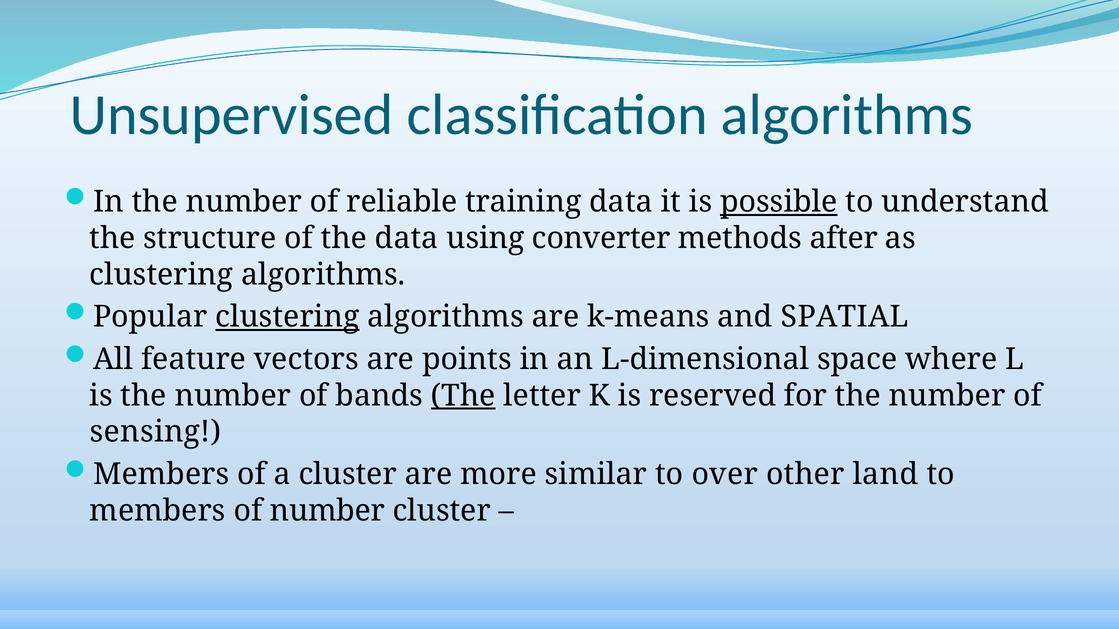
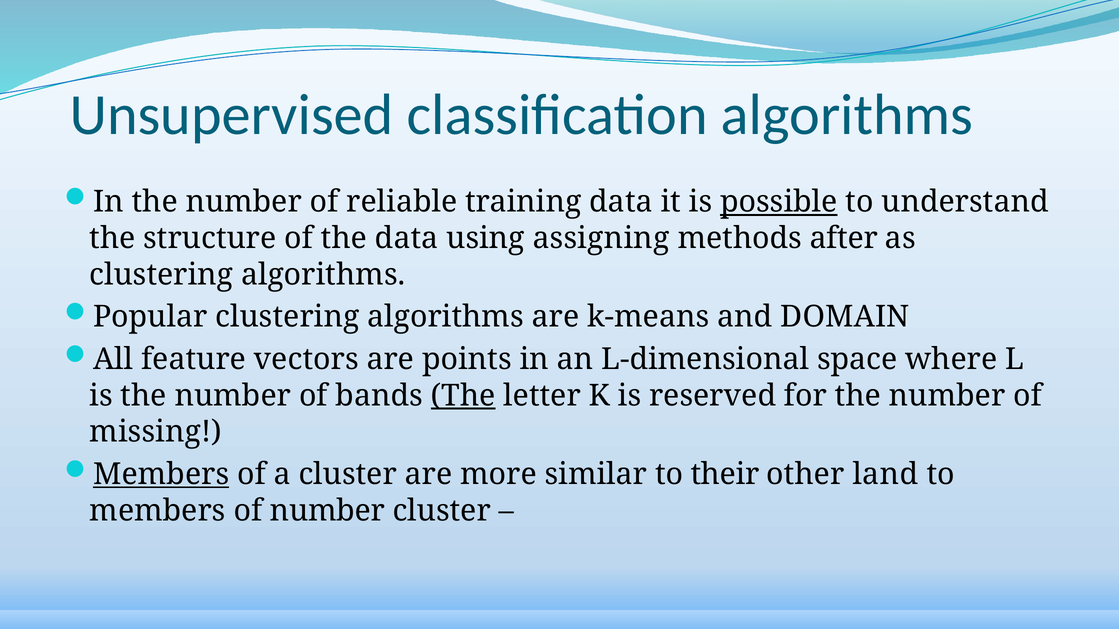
converter: converter -> assigning
clustering at (287, 317) underline: present -> none
SPATIAL: SPATIAL -> DOMAIN
sensing: sensing -> missing
Members at (161, 475) underline: none -> present
over: over -> their
